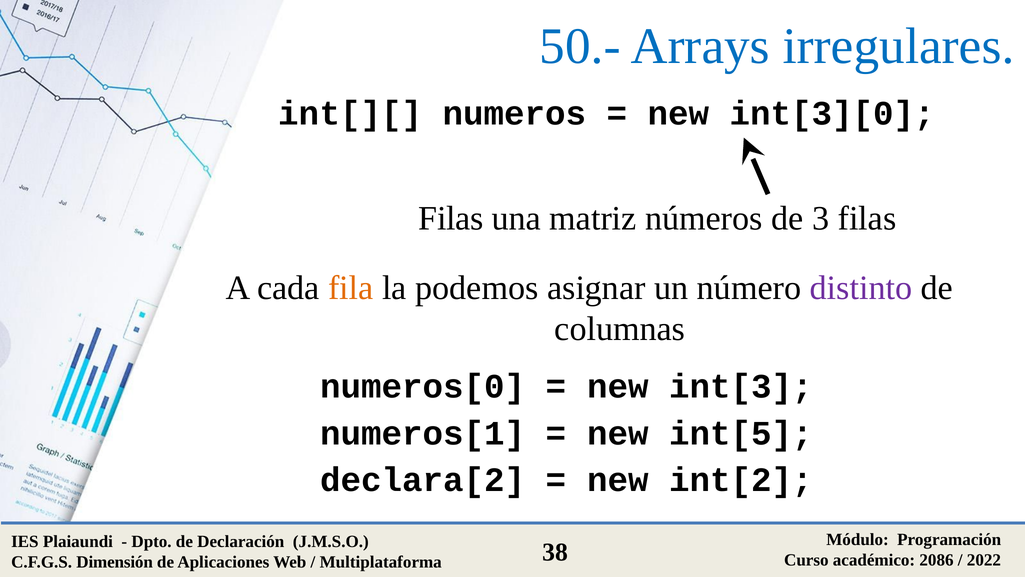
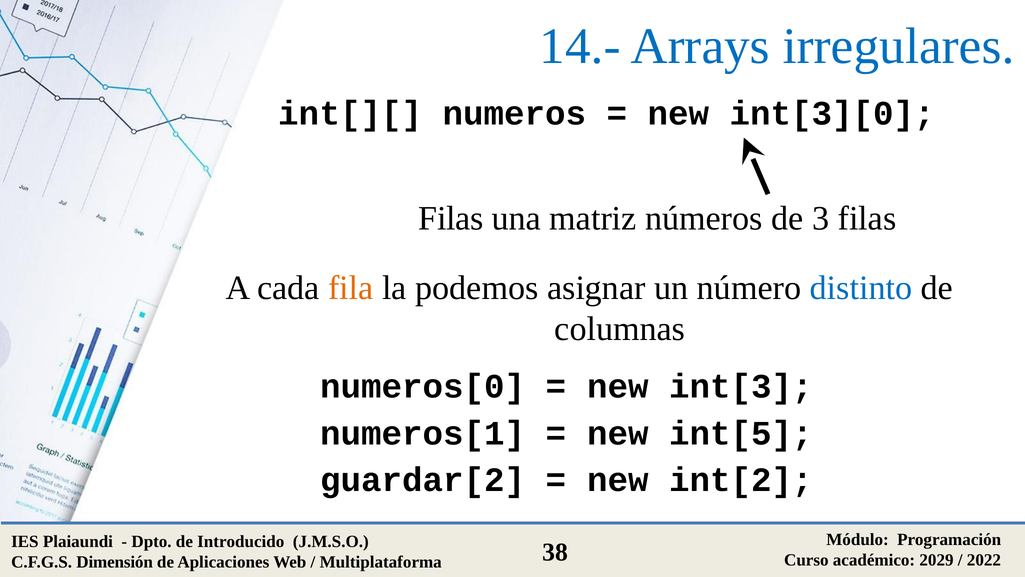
50.-: 50.- -> 14.-
distinto colour: purple -> blue
declara[2: declara[2 -> guardar[2
Declaración: Declaración -> Introducido
2086: 2086 -> 2029
